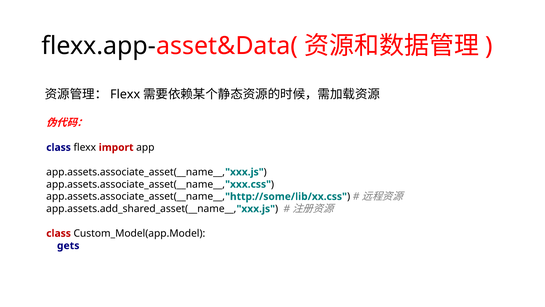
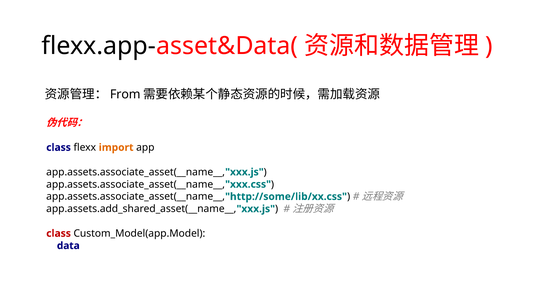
Flexx at (125, 94): Flexx -> From
import colour: red -> orange
gets: gets -> data
